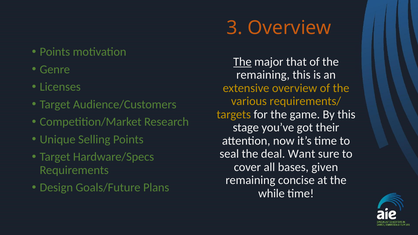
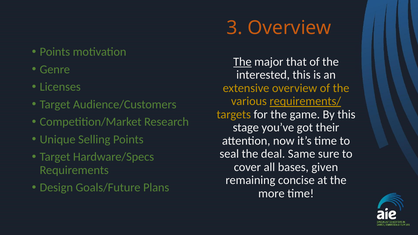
remaining at (263, 75): remaining -> interested
requirements/ underline: none -> present
Want: Want -> Same
while: while -> more
